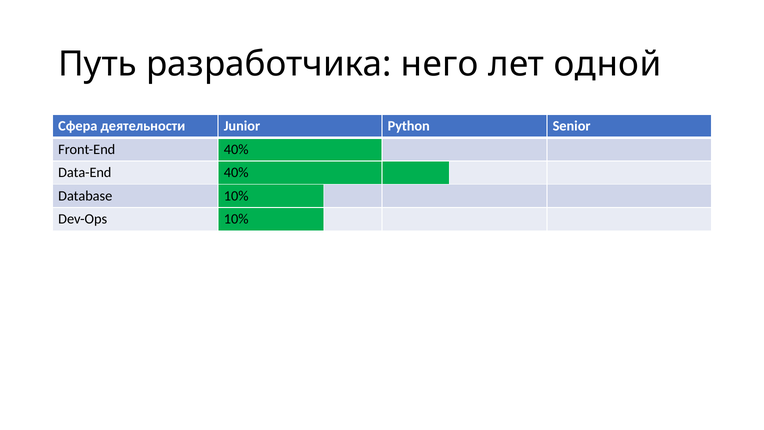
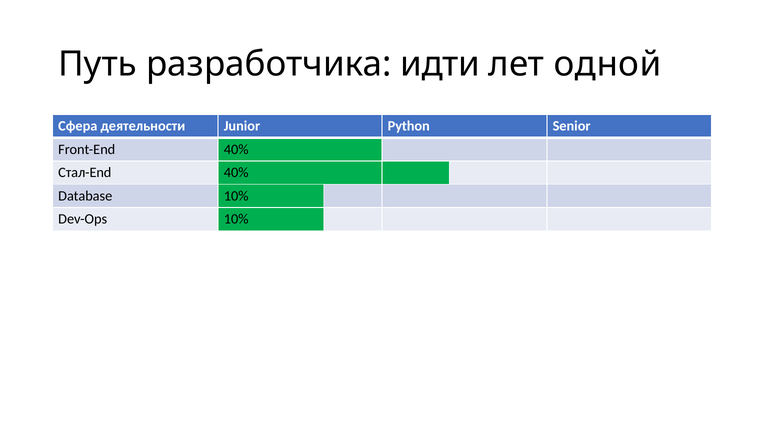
него: него -> идти
Data-End: Data-End -> Стал-End
